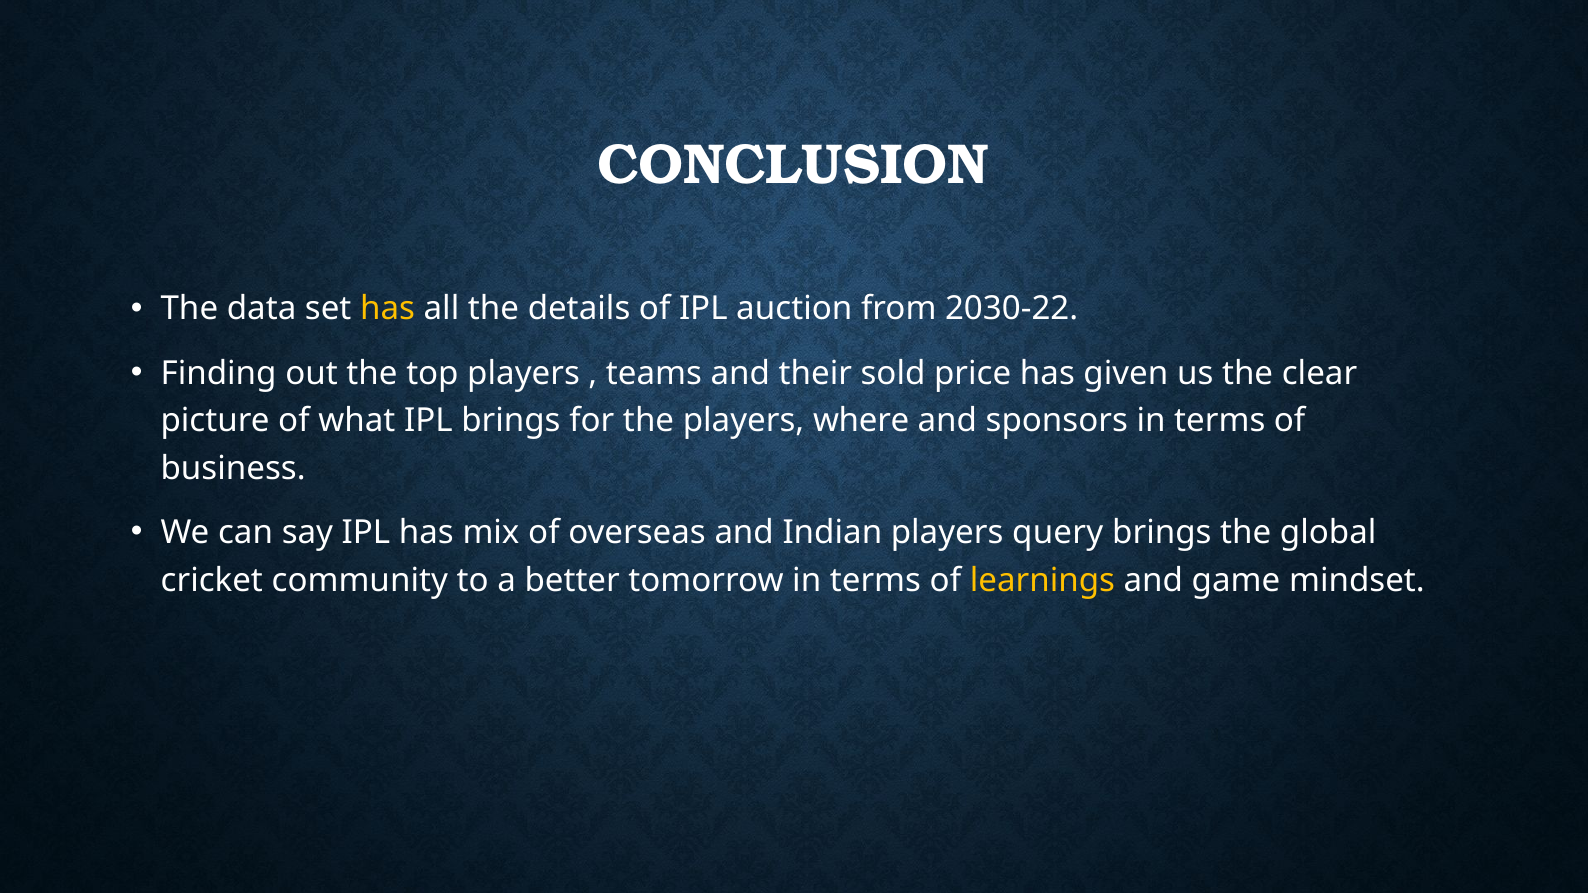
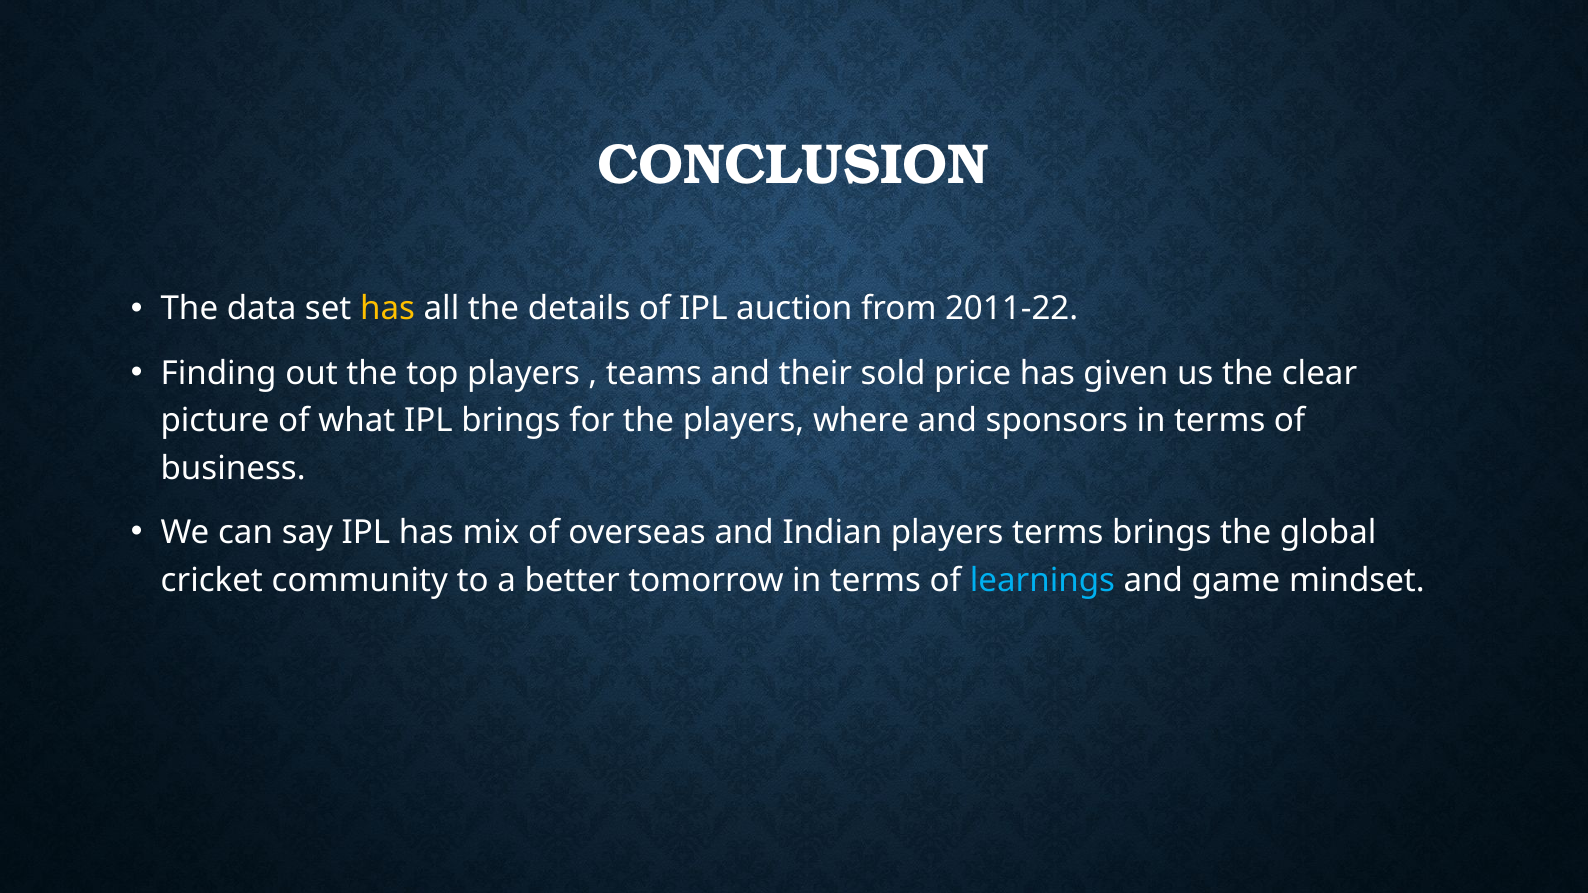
2030-22: 2030-22 -> 2011-22
players query: query -> terms
learnings colour: yellow -> light blue
